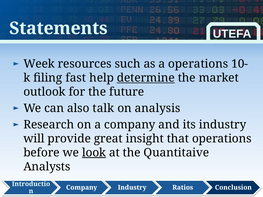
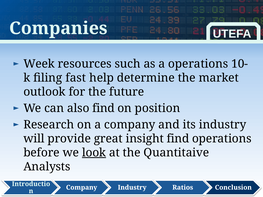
Statements: Statements -> Companies
determine underline: present -> none
also talk: talk -> find
analysis: analysis -> position
insight that: that -> find
